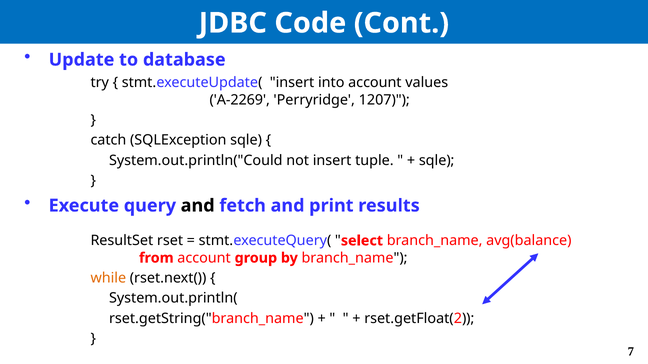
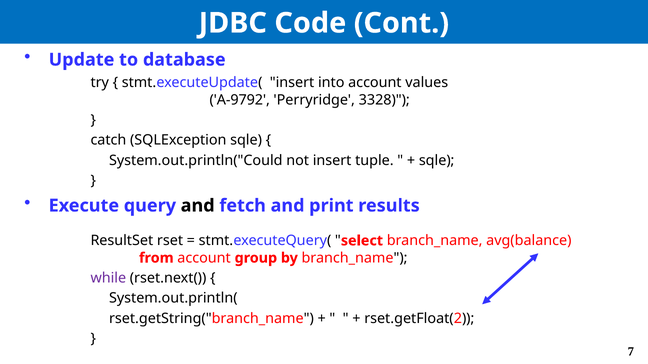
A-2269: A-2269 -> A-9792
1207: 1207 -> 3328
while colour: orange -> purple
